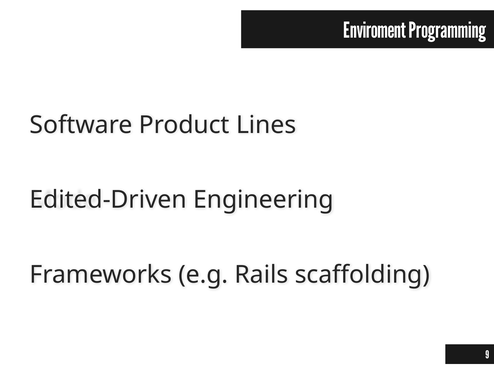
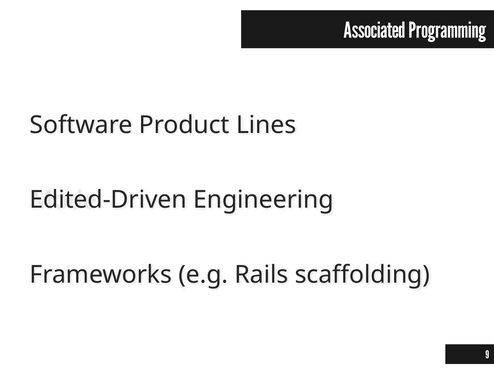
Enviroment: Enviroment -> Associated
